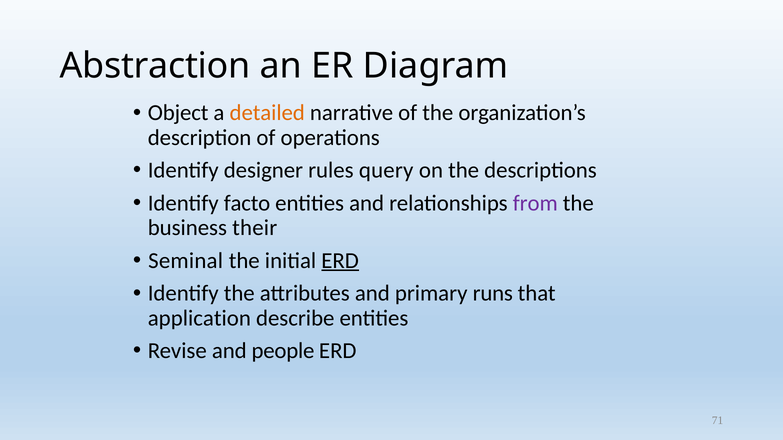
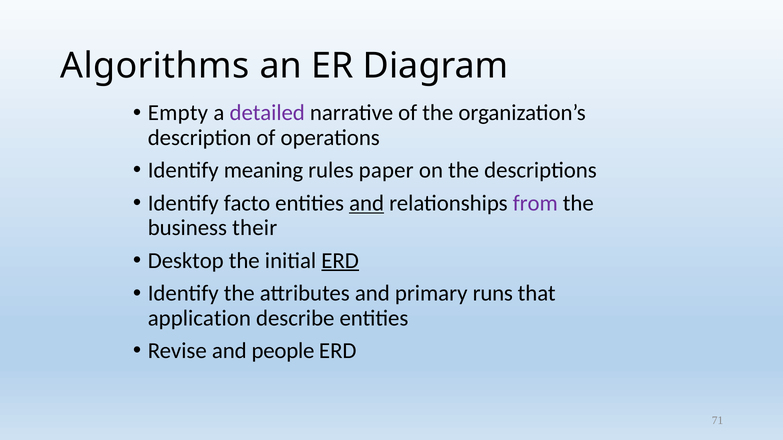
Abstraction: Abstraction -> Algorithms
Object: Object -> Empty
detailed colour: orange -> purple
designer: designer -> meaning
query: query -> paper
and at (367, 203) underline: none -> present
Seminal: Seminal -> Desktop
